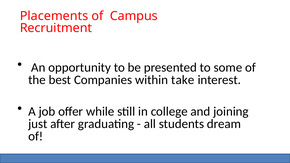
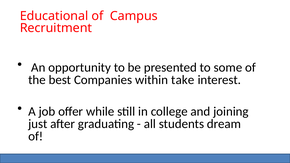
Placements: Placements -> Educational
